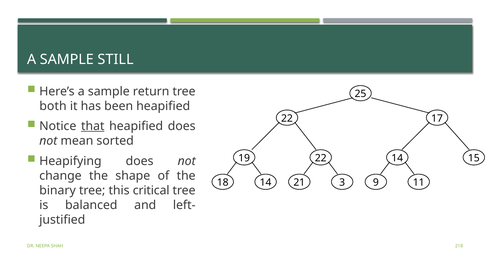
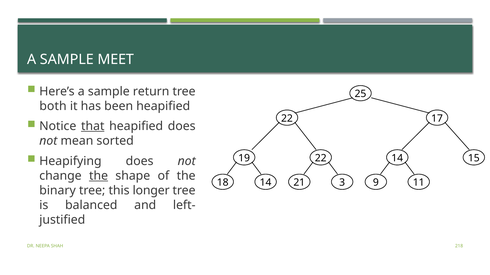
STILL: STILL -> MEET
the at (99, 176) underline: none -> present
critical: critical -> longer
